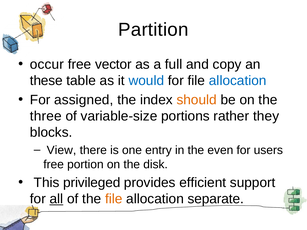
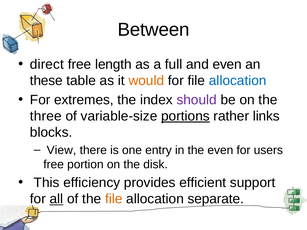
Partition: Partition -> Between
occur: occur -> direct
vector: vector -> length
and copy: copy -> even
would colour: blue -> orange
assigned: assigned -> extremes
should colour: orange -> purple
portions underline: none -> present
they: they -> links
privileged: privileged -> efficiency
